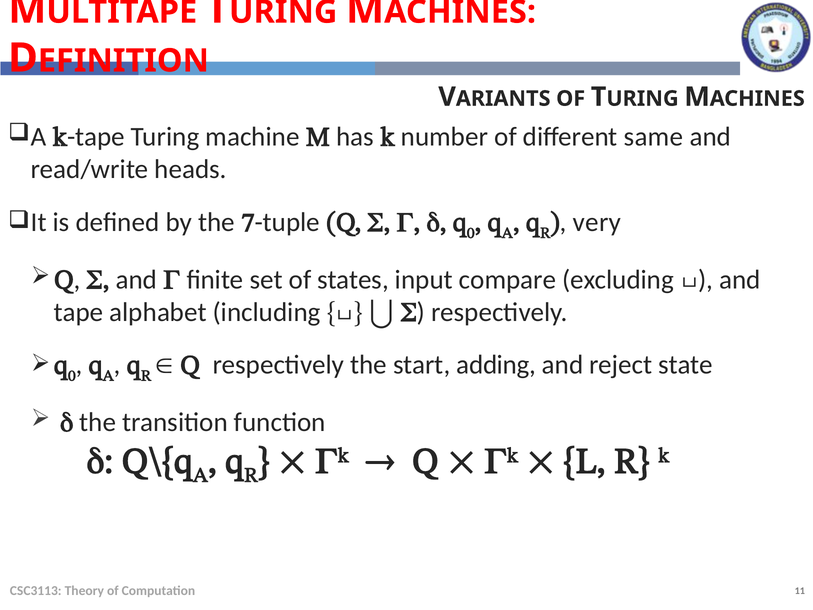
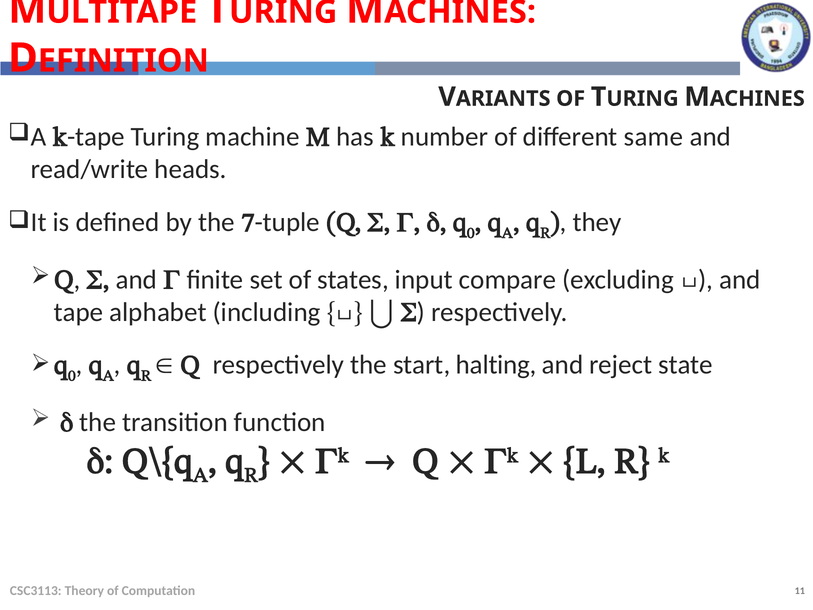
very: very -> they
adding: adding -> halting
